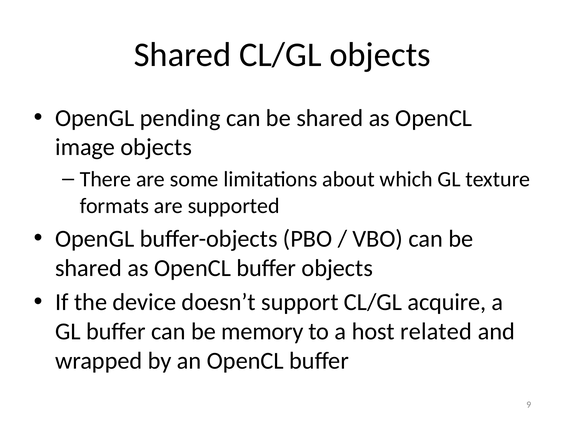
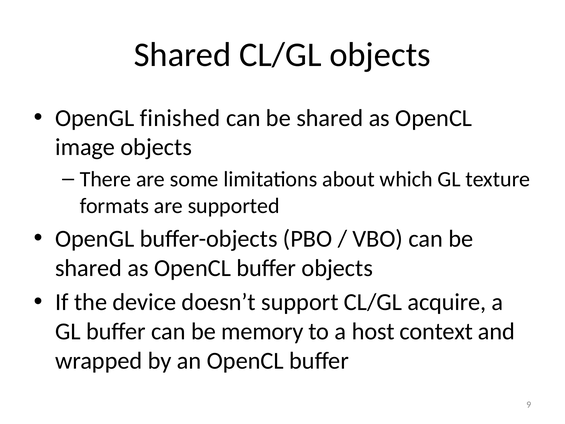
pending: pending -> finished
related: related -> context
